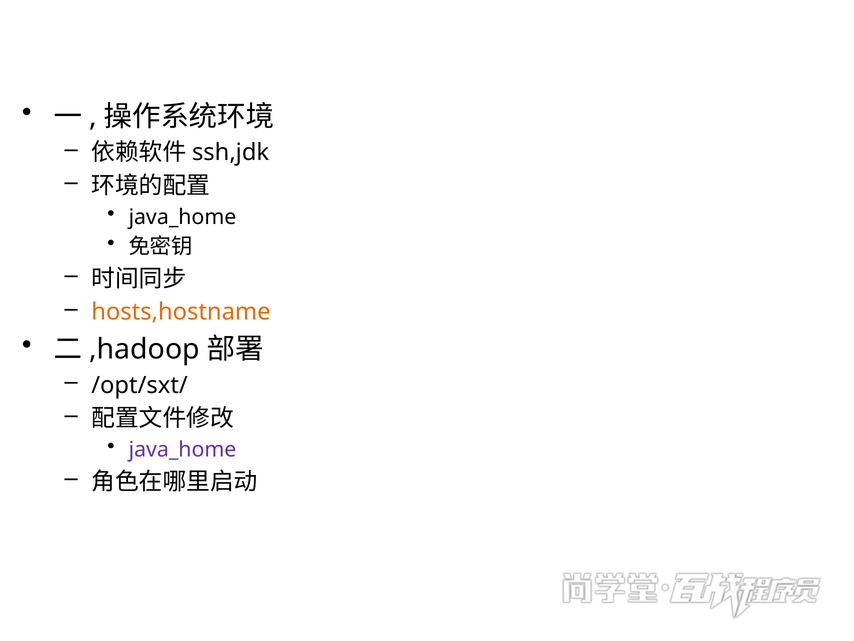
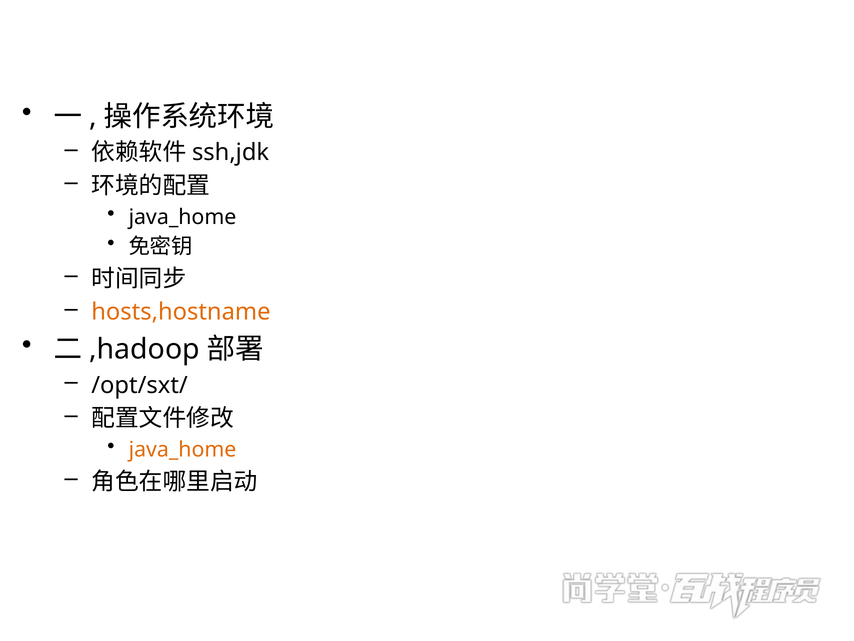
java_home at (183, 449) colour: purple -> orange
